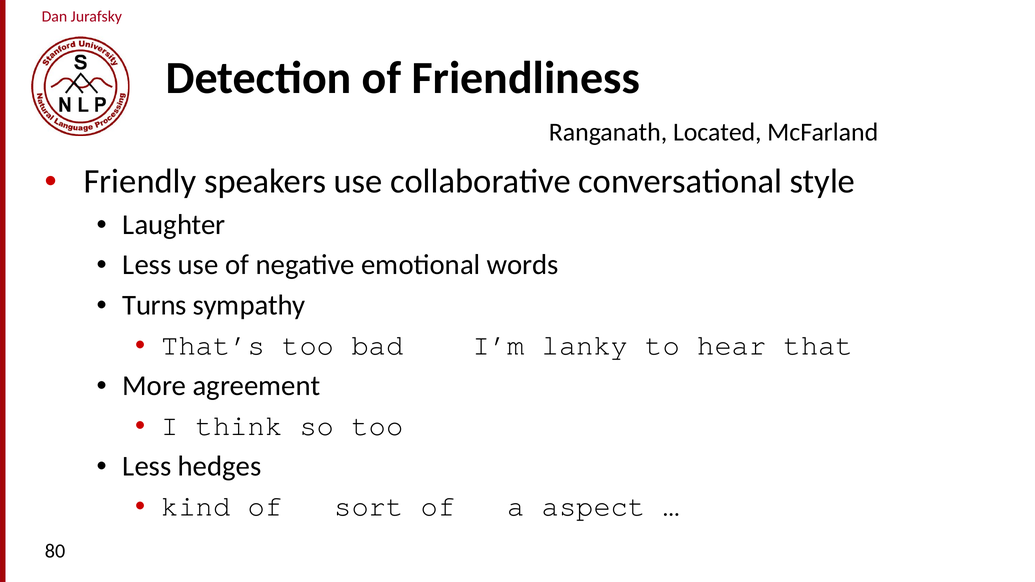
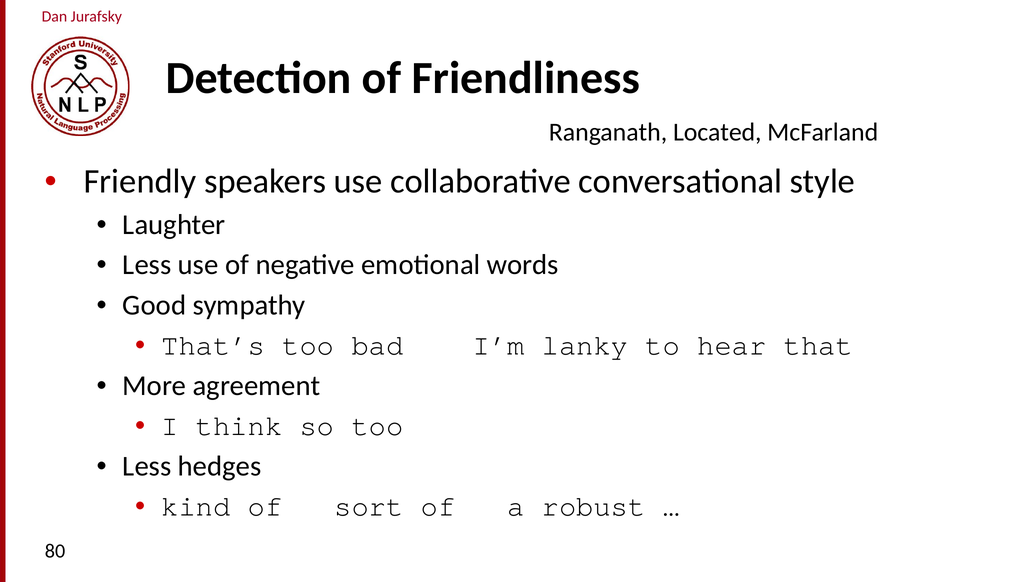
Turns: Turns -> Good
aspect: aspect -> robust
